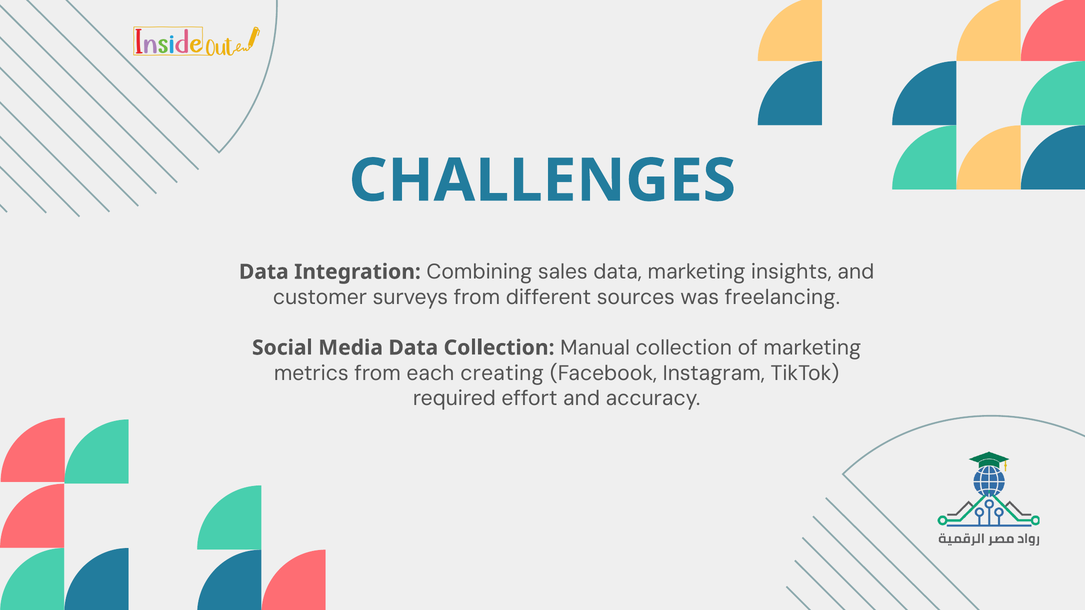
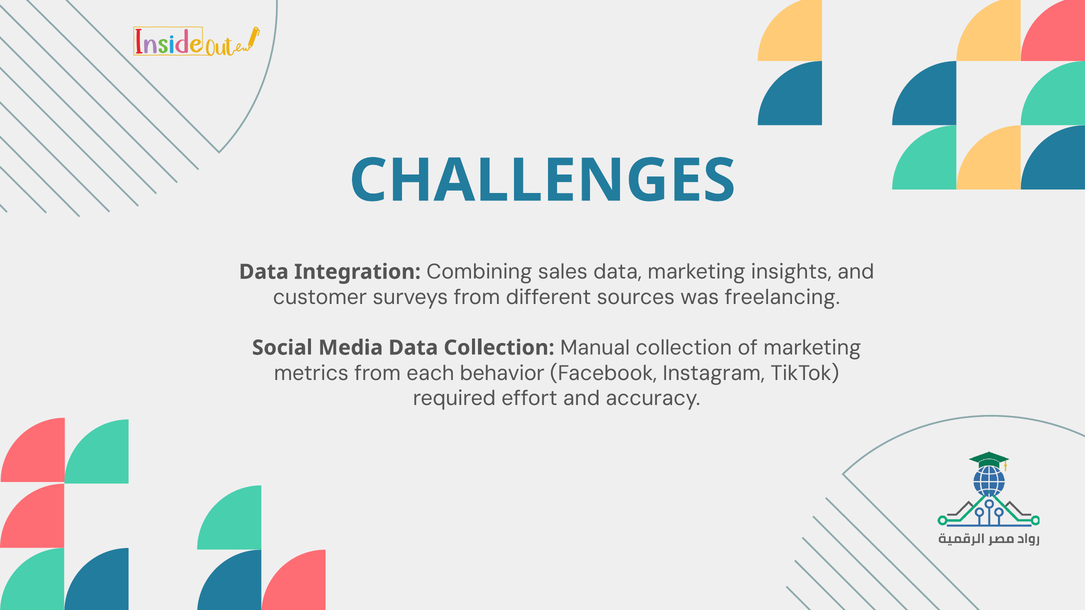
creating: creating -> behavior
